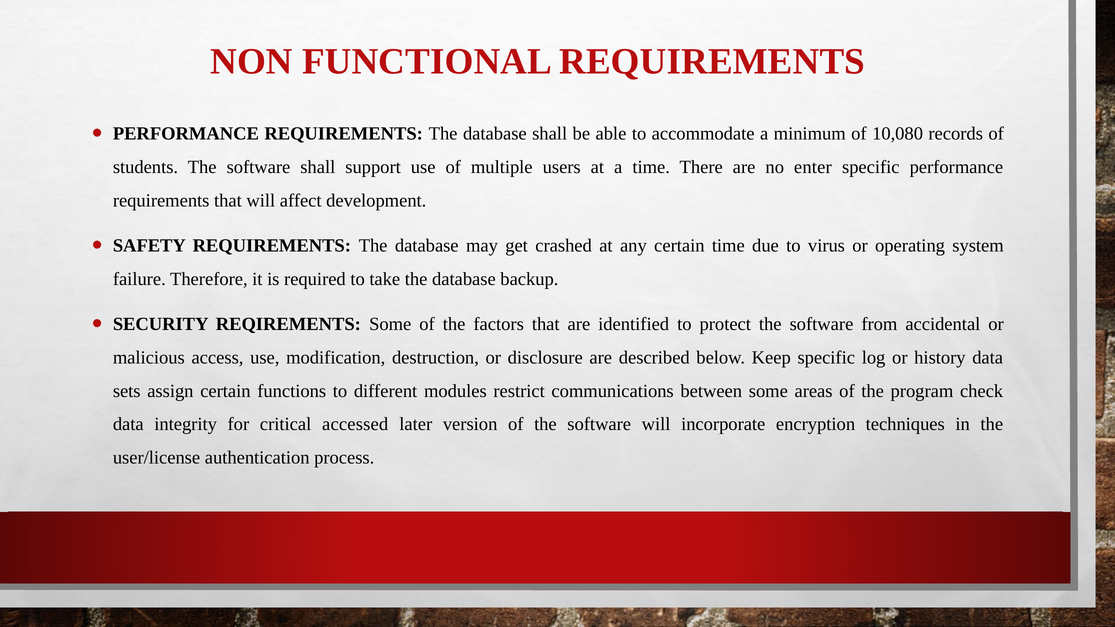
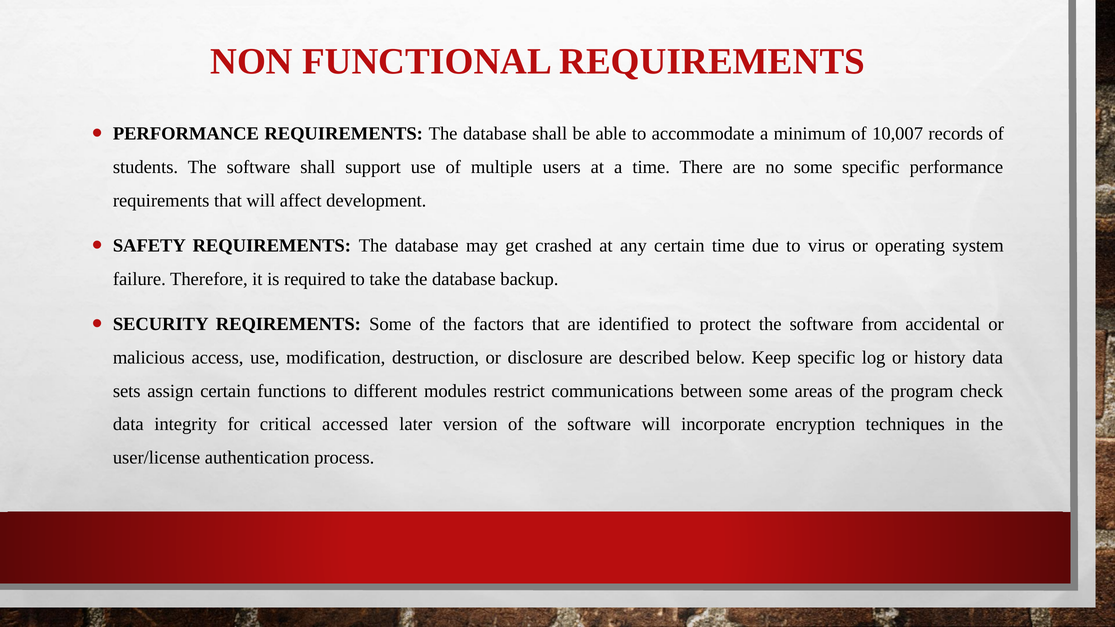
10,080: 10,080 -> 10,007
no enter: enter -> some
